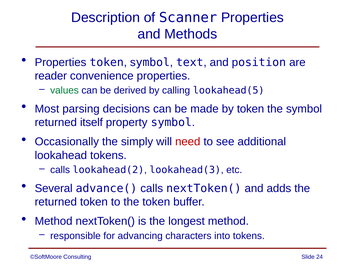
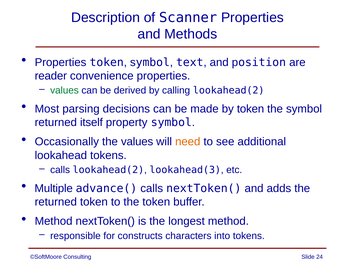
calling lookahead(5: lookahead(5 -> lookahead(2
the simply: simply -> values
need colour: red -> orange
Several: Several -> Multiple
advancing: advancing -> constructs
